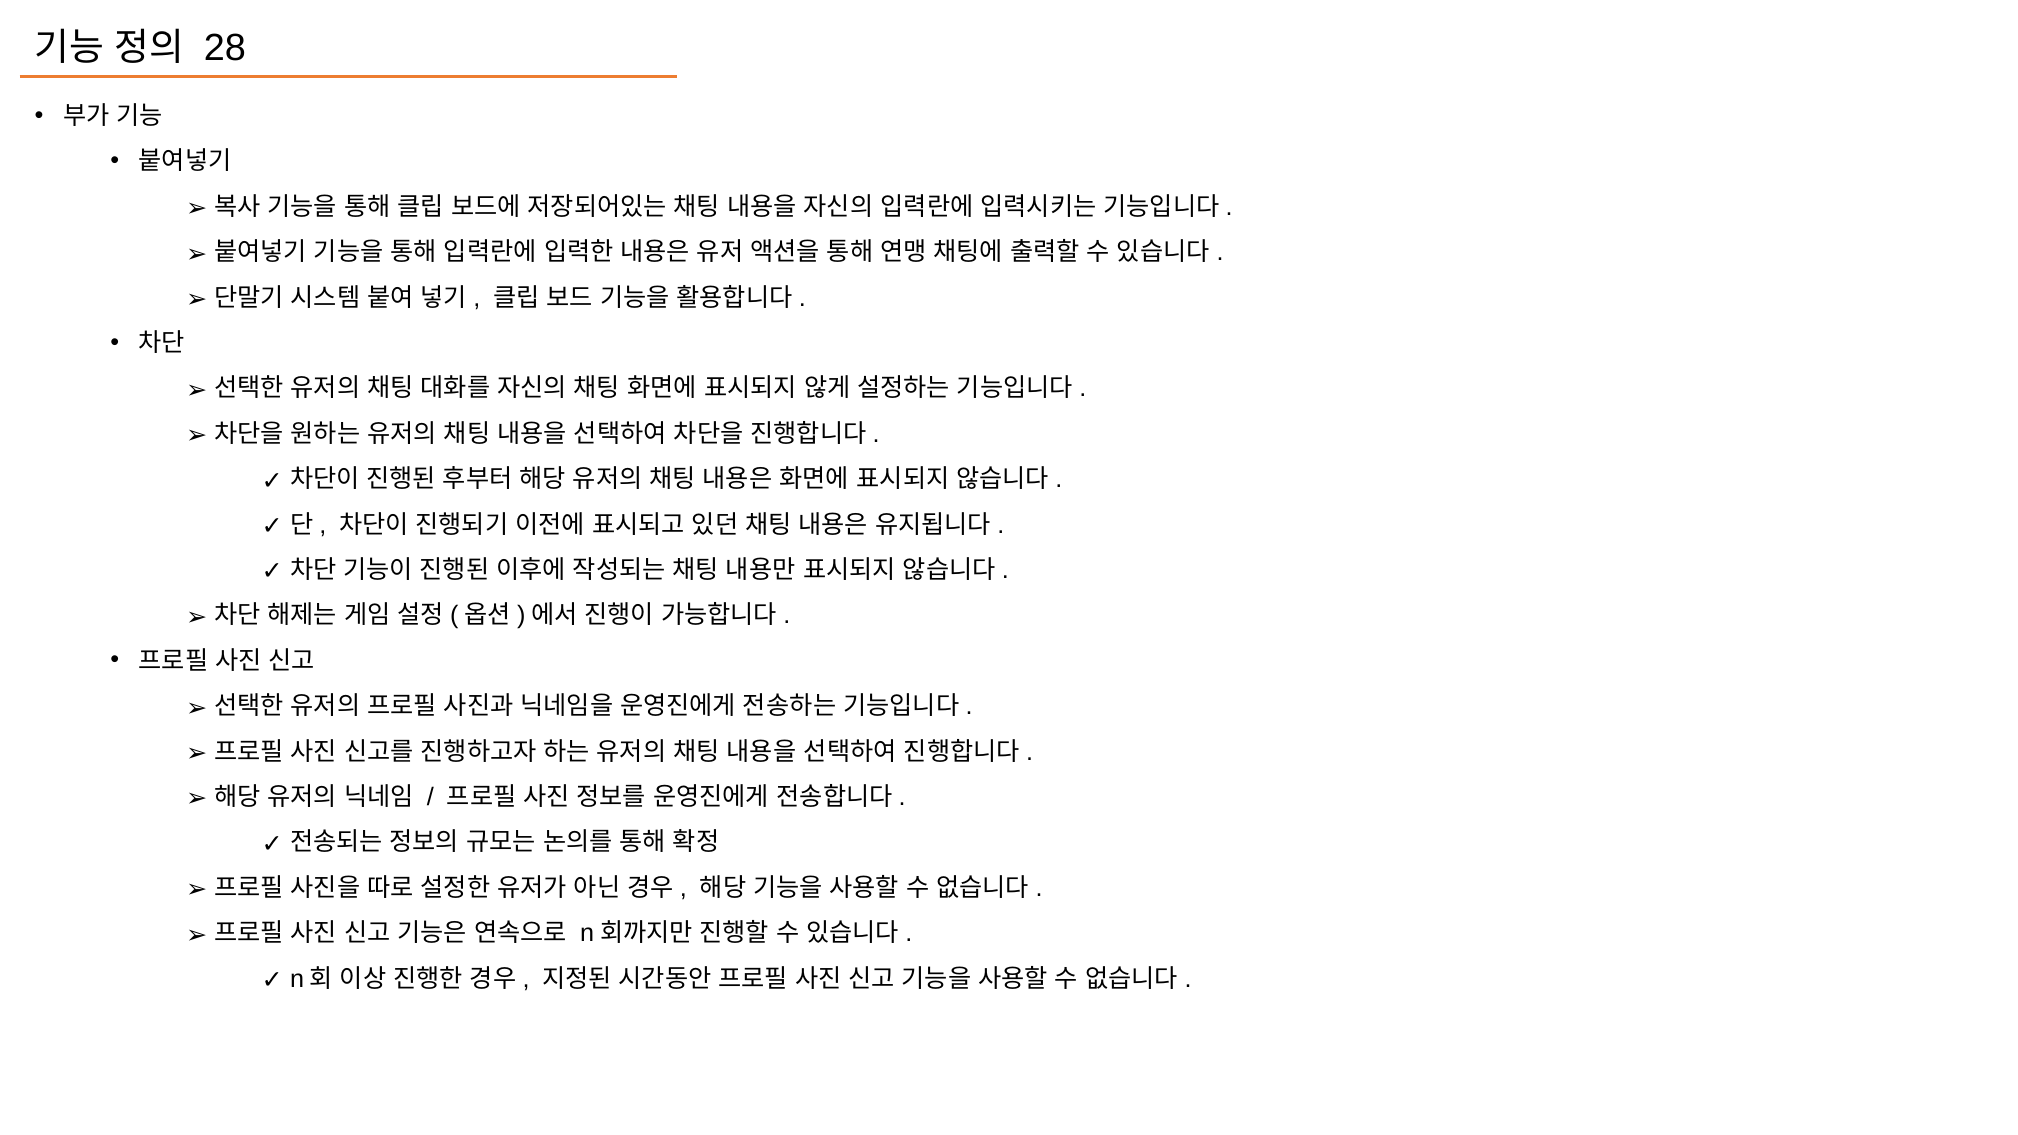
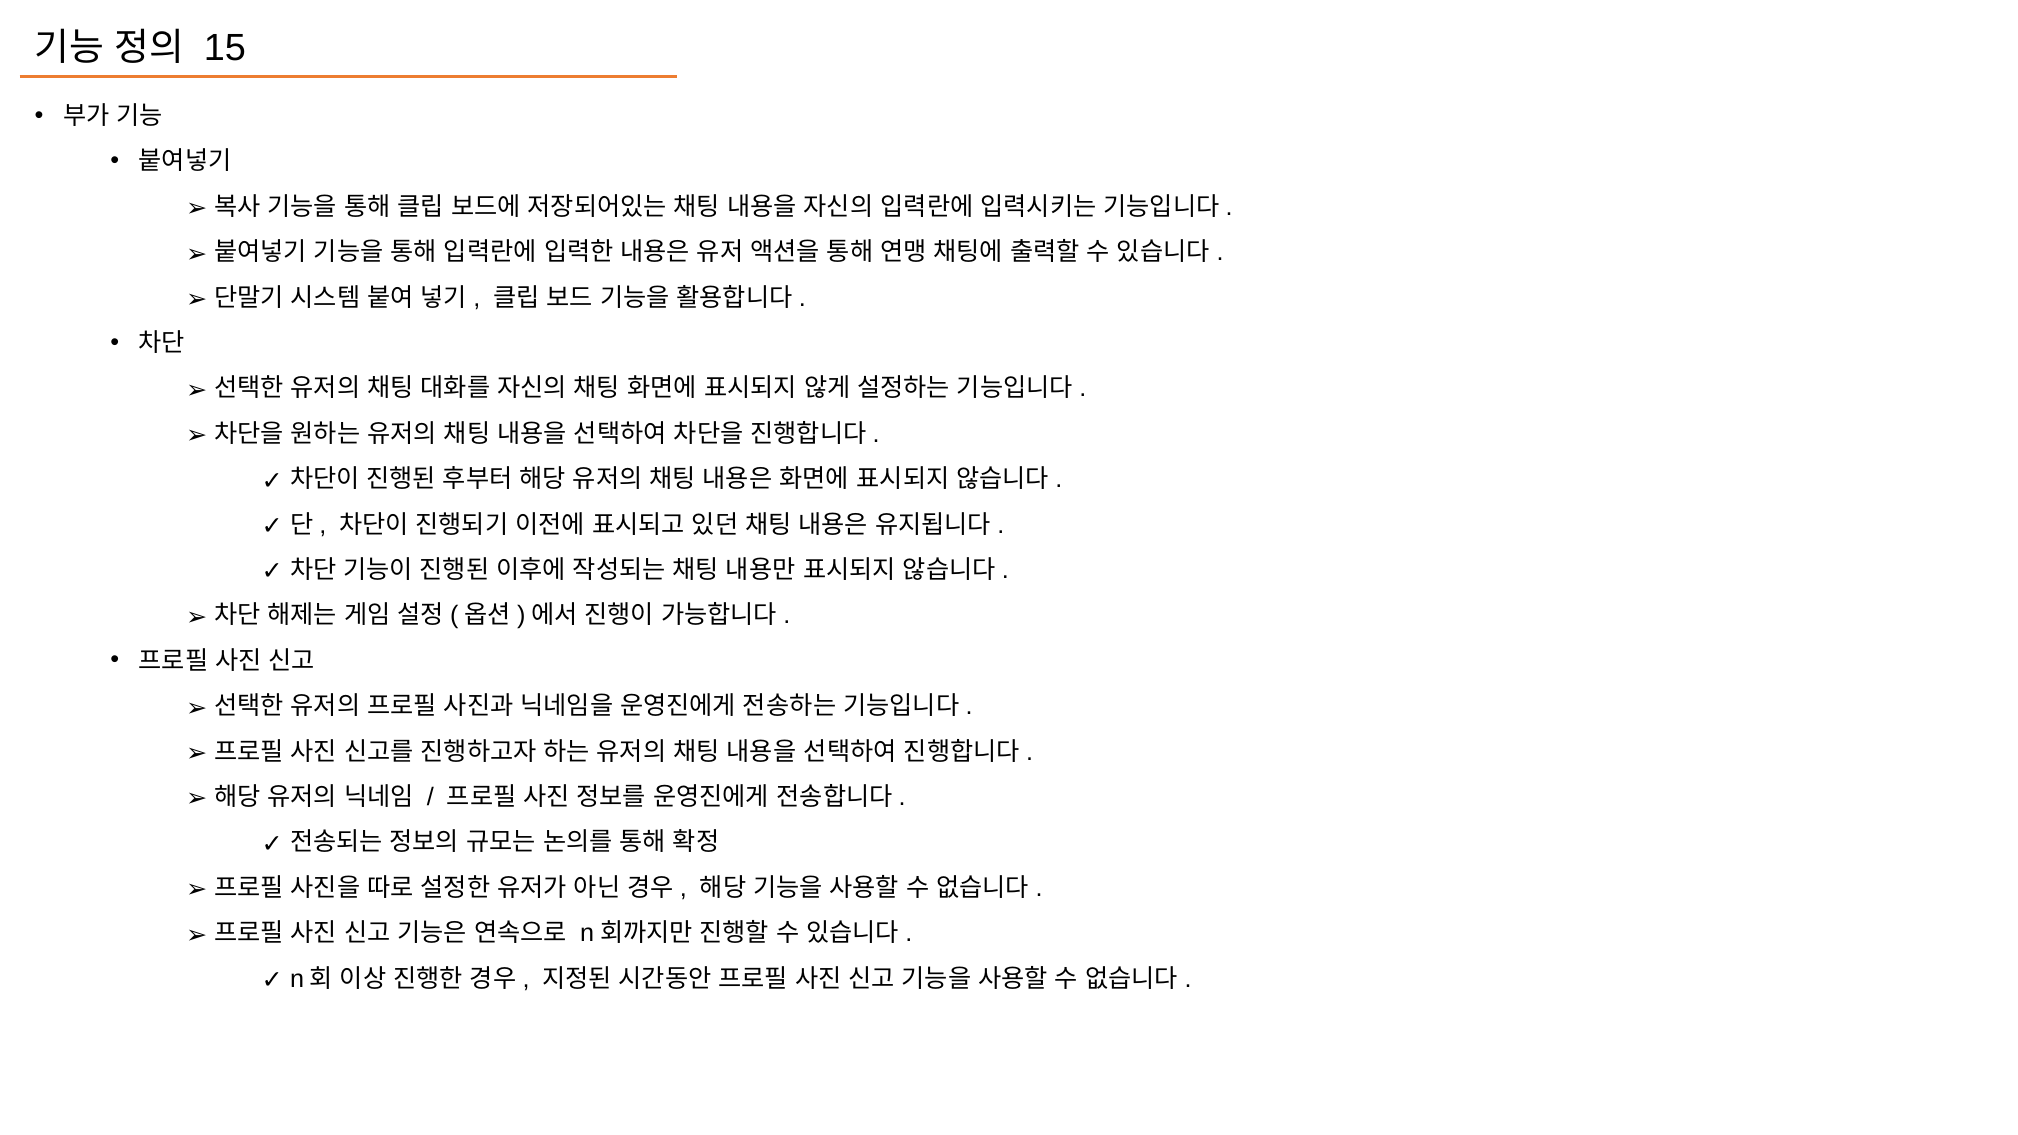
28: 28 -> 15
